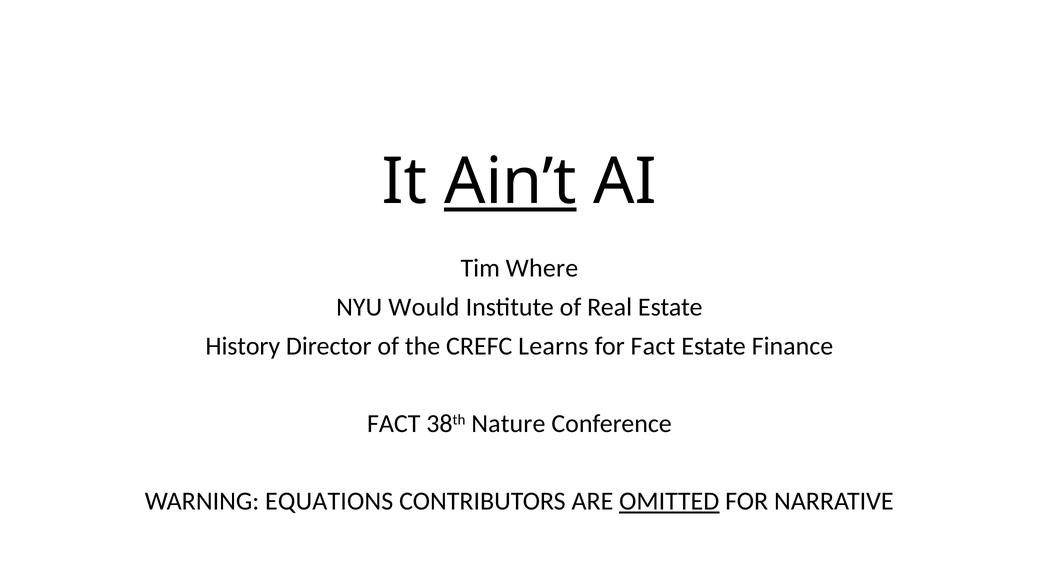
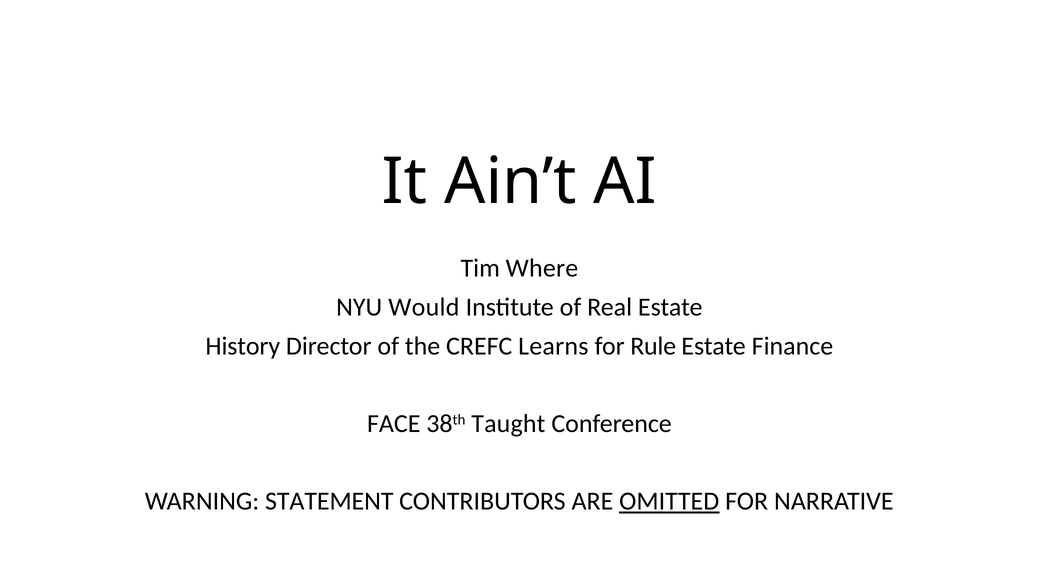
Ain’t underline: present -> none
for Fact: Fact -> Rule
FACT at (394, 424): FACT -> FACE
Nature: Nature -> Taught
EQUATIONS: EQUATIONS -> STATEMENT
